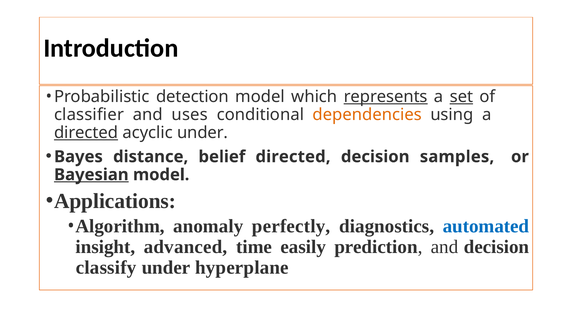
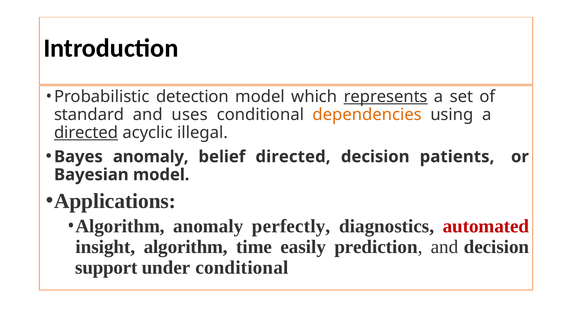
set underline: present -> none
classifier: classifier -> standard
acyclic under: under -> illegal
Bayes distance: distance -> anomaly
samples: samples -> patients
Bayesian underline: present -> none
automated colour: blue -> red
insight advanced: advanced -> algorithm
classify: classify -> support
under hyperplane: hyperplane -> conditional
